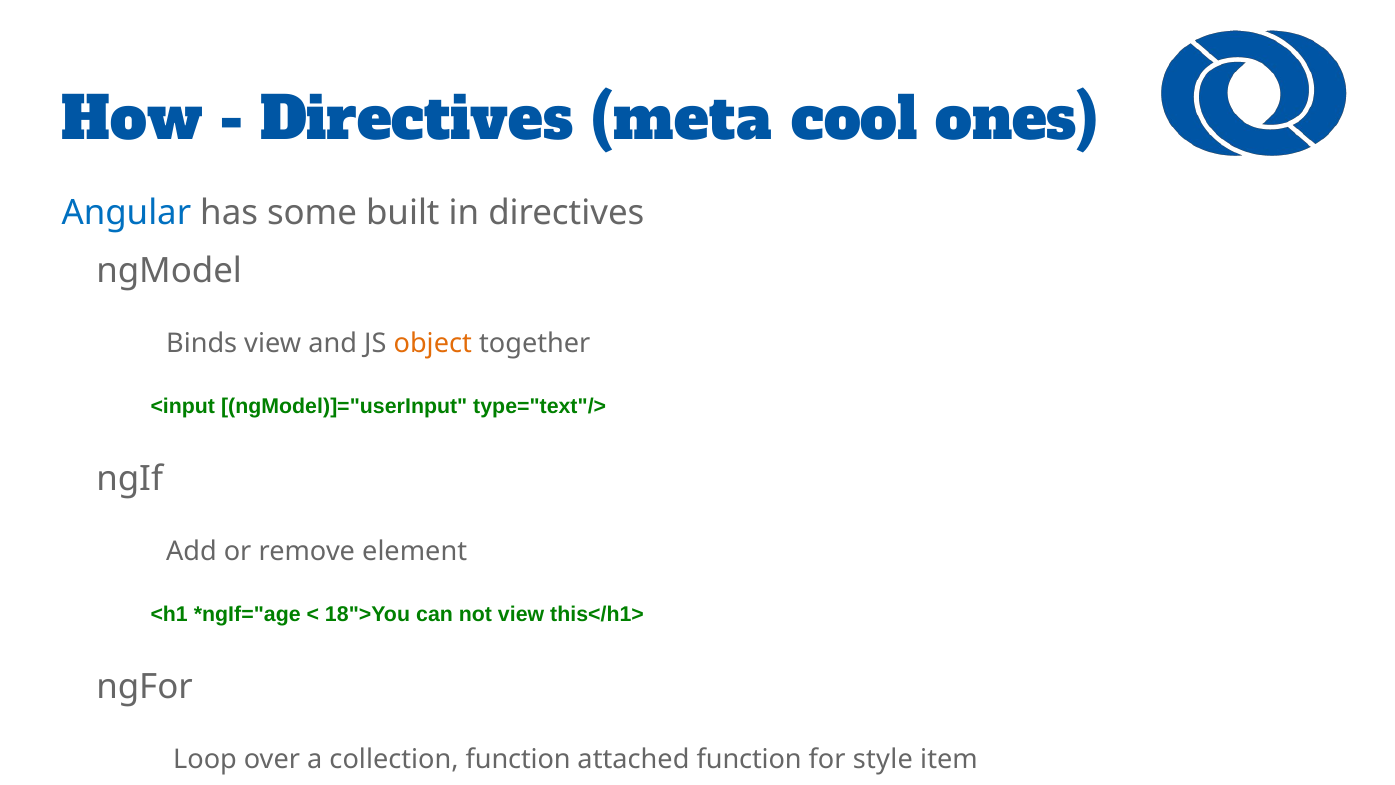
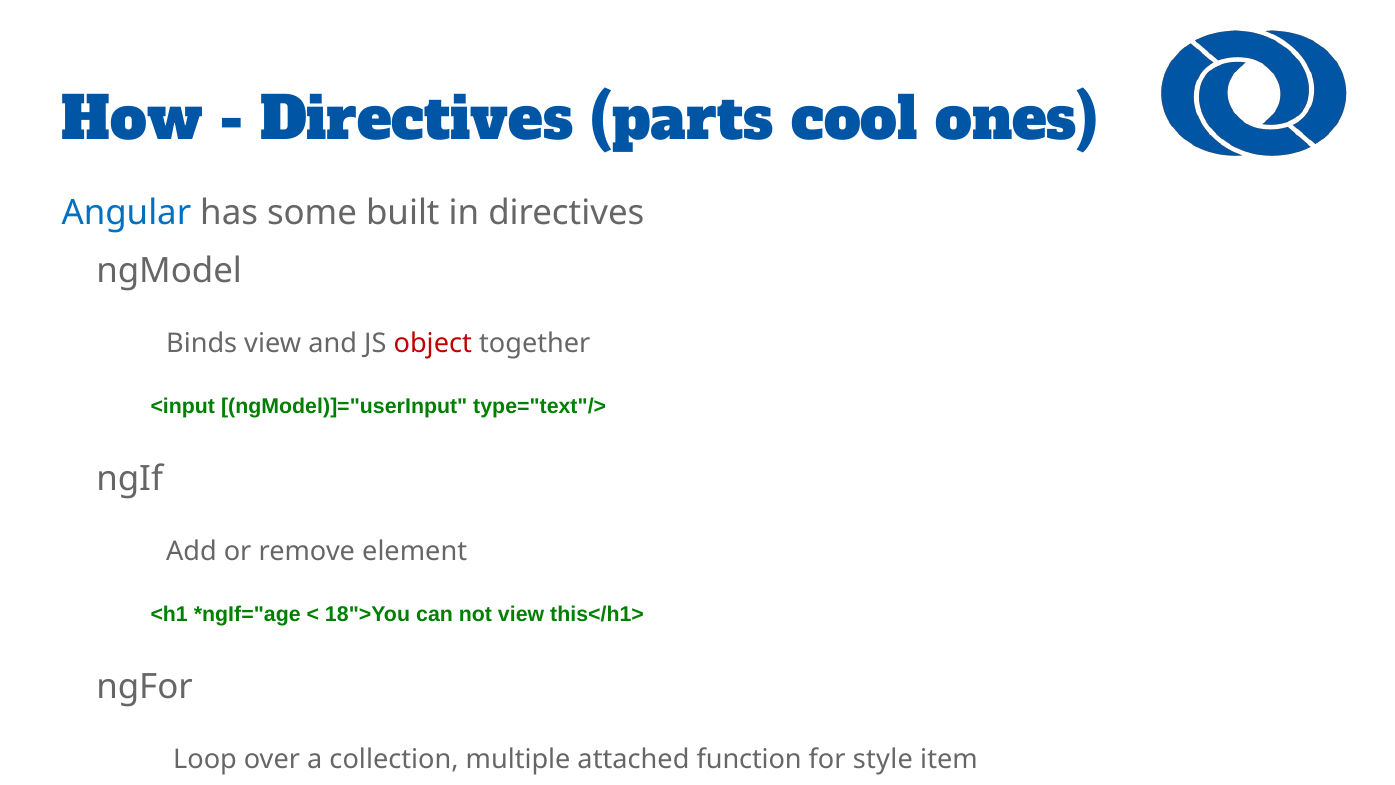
meta: meta -> parts
object colour: orange -> red
collection function: function -> multiple
